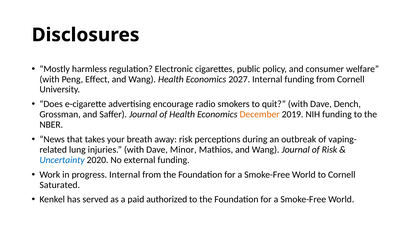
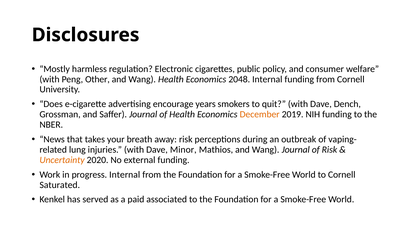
Effect: Effect -> Other
2027: 2027 -> 2048
radio: radio -> years
Uncertainty colour: blue -> orange
authorized: authorized -> associated
